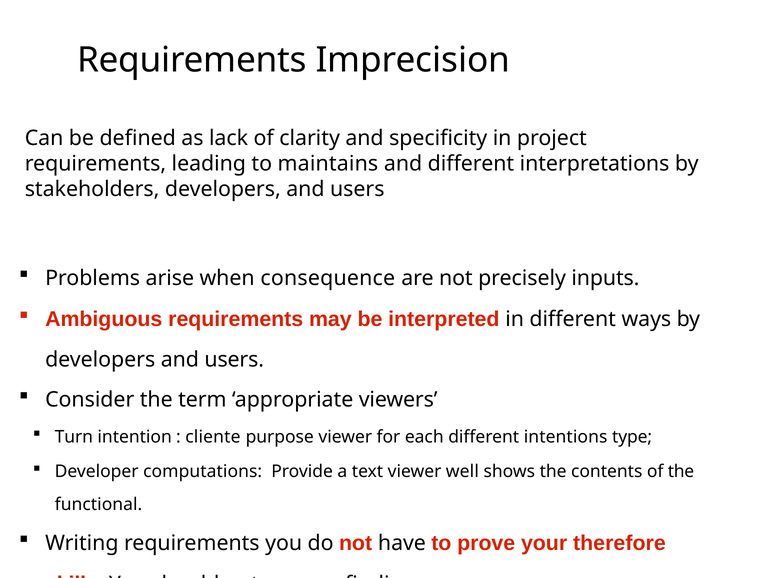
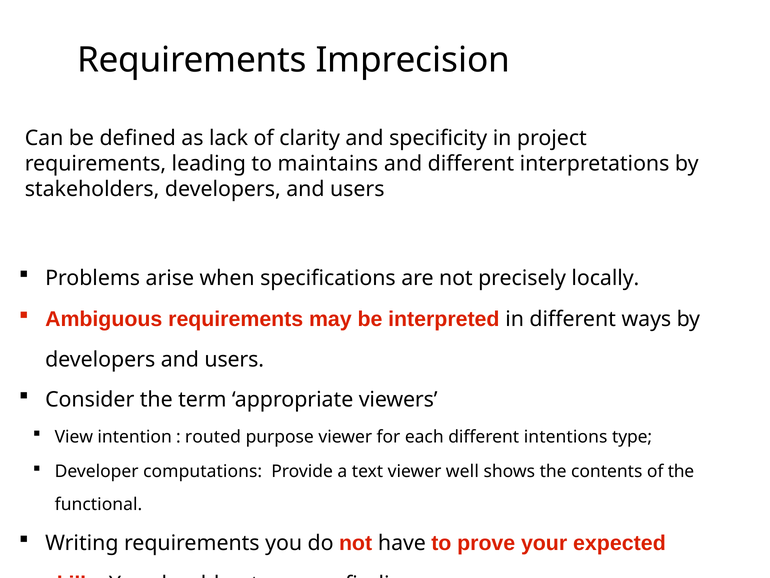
consequence: consequence -> specifications
inputs: inputs -> locally
Turn: Turn -> View
cliente: cliente -> routed
therefore: therefore -> expected
